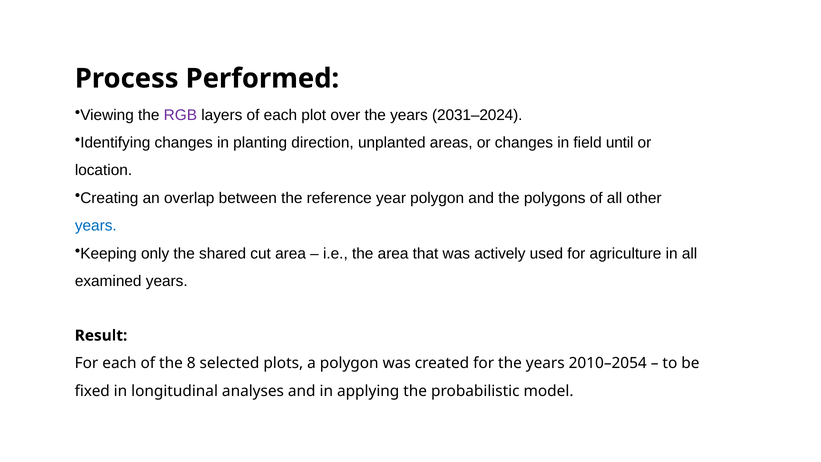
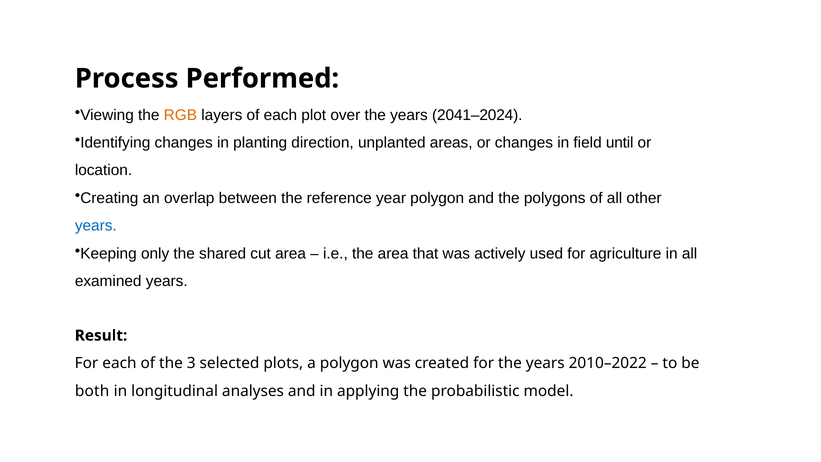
RGB colour: purple -> orange
2031–2024: 2031–2024 -> 2041–2024
8: 8 -> 3
2010–2054: 2010–2054 -> 2010–2022
fixed: fixed -> both
